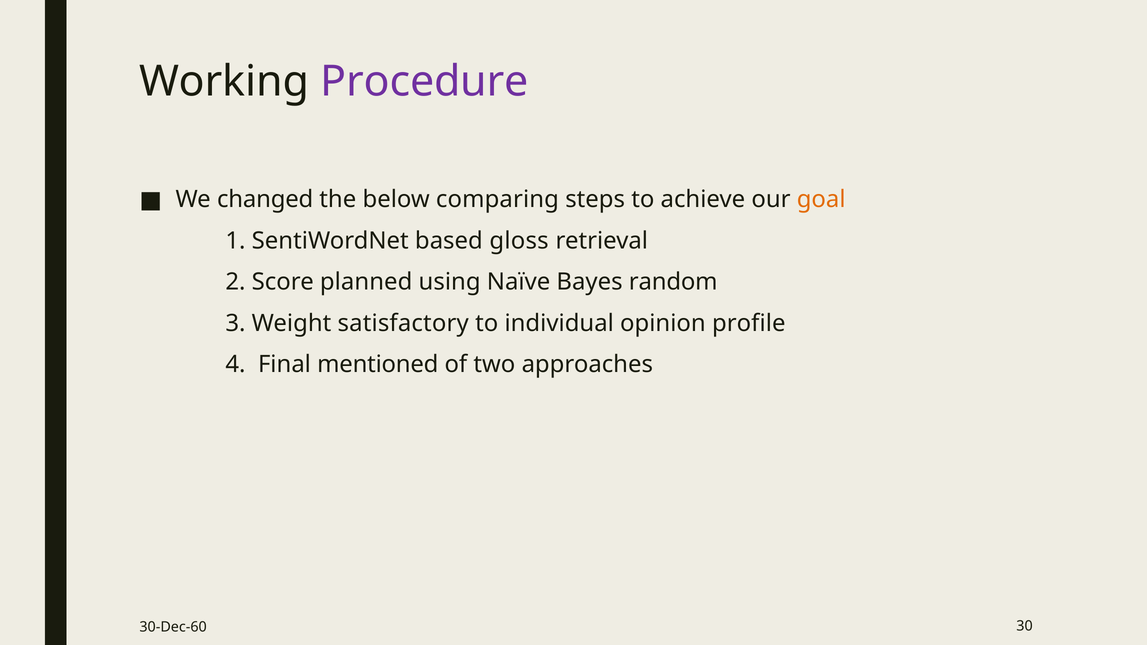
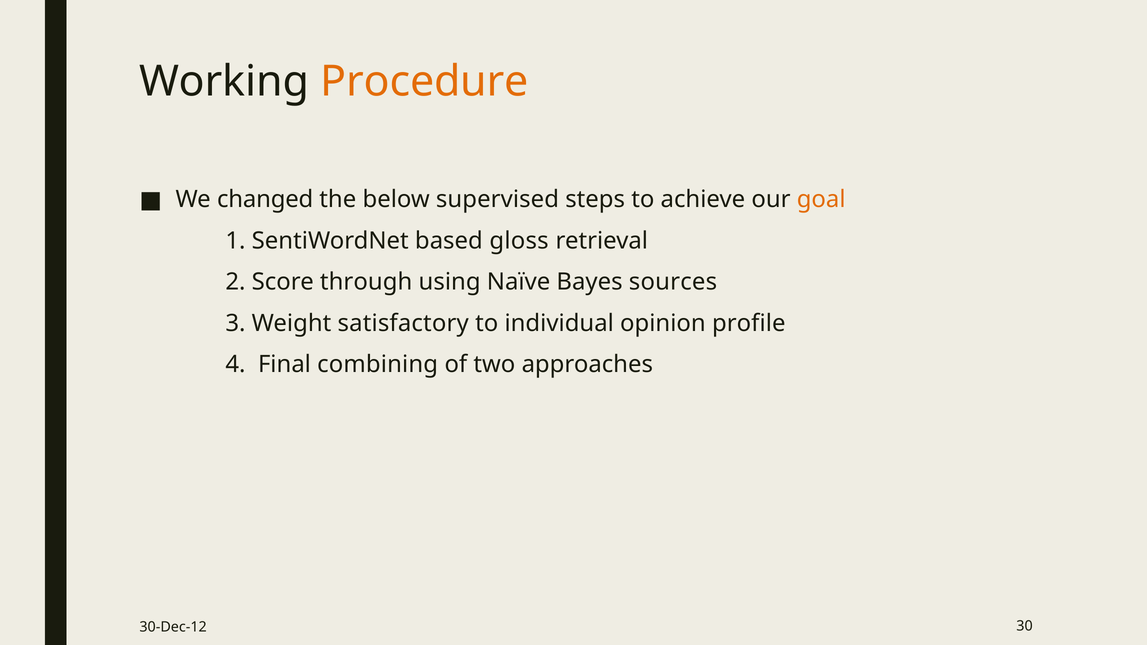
Procedure colour: purple -> orange
comparing: comparing -> supervised
planned: planned -> through
random: random -> sources
mentioned: mentioned -> combining
30-Dec-60: 30-Dec-60 -> 30-Dec-12
